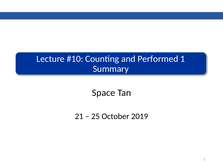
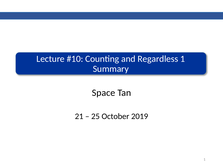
Performed: Performed -> Regardless
